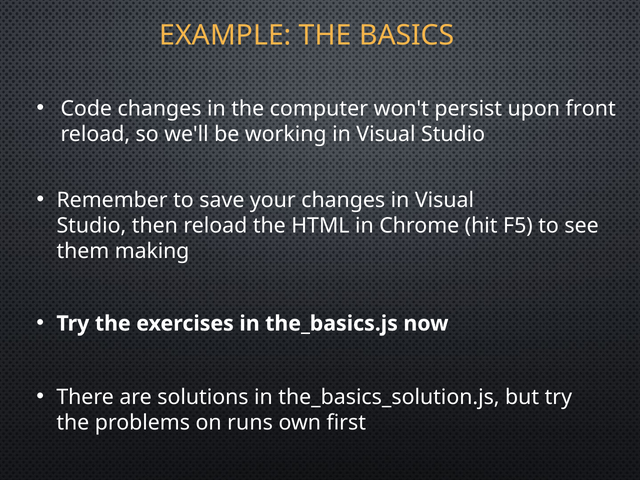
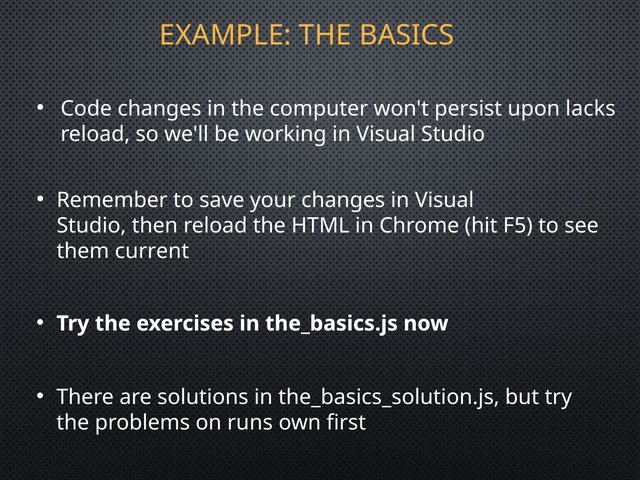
front: front -> lacks
making: making -> current
